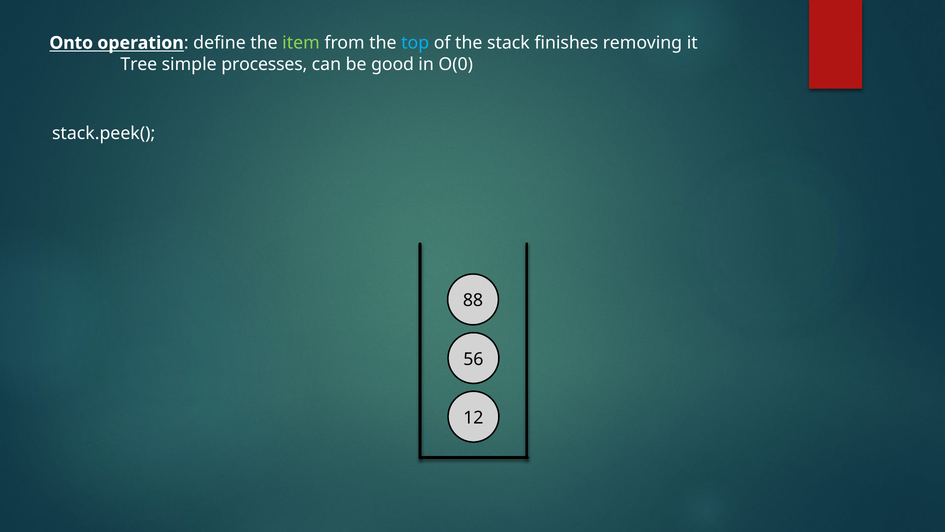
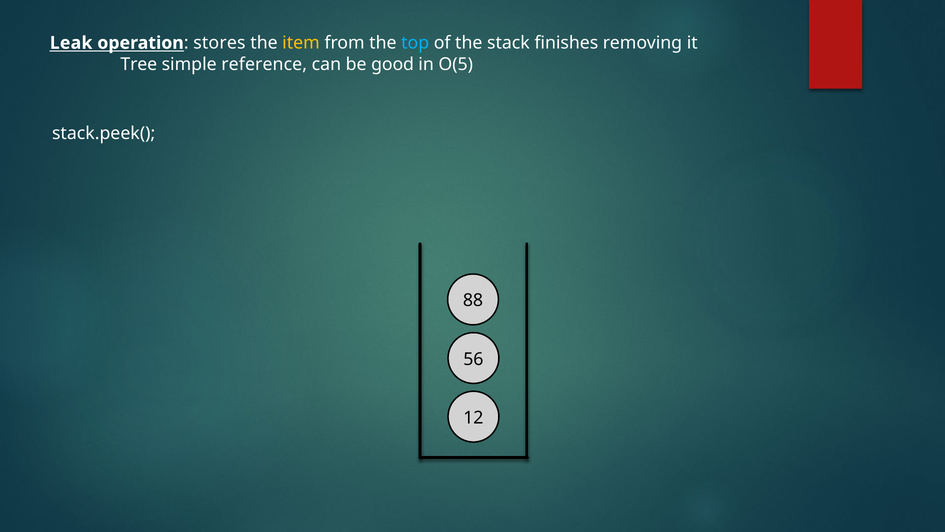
Onto: Onto -> Leak
define: define -> stores
item colour: light green -> yellow
processes: processes -> reference
O(0: O(0 -> O(5
